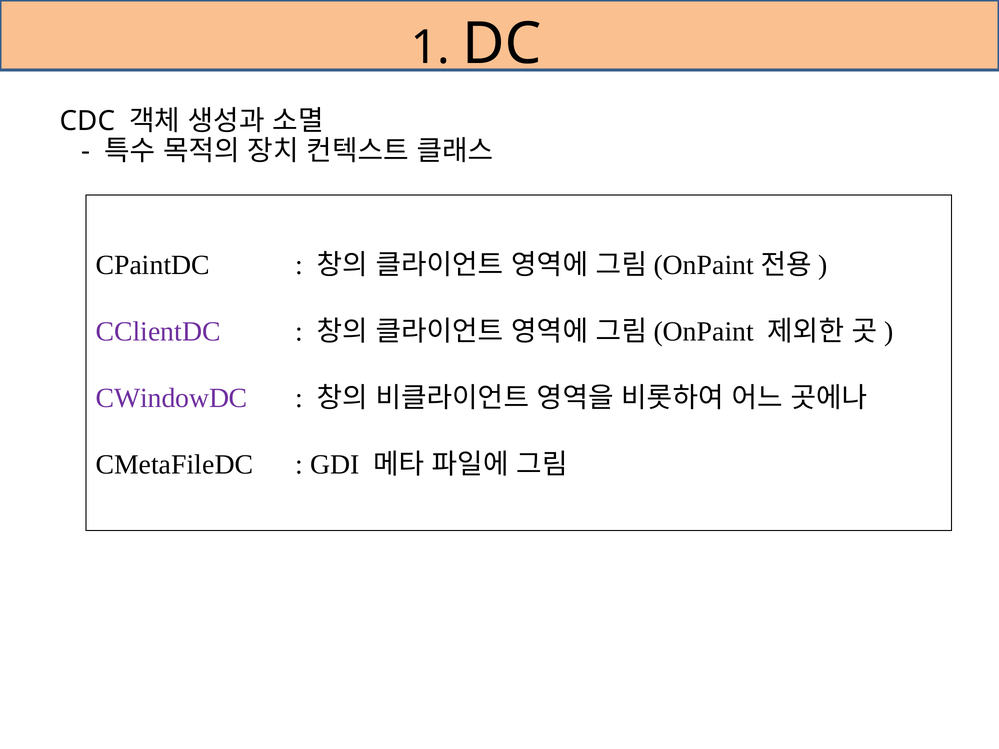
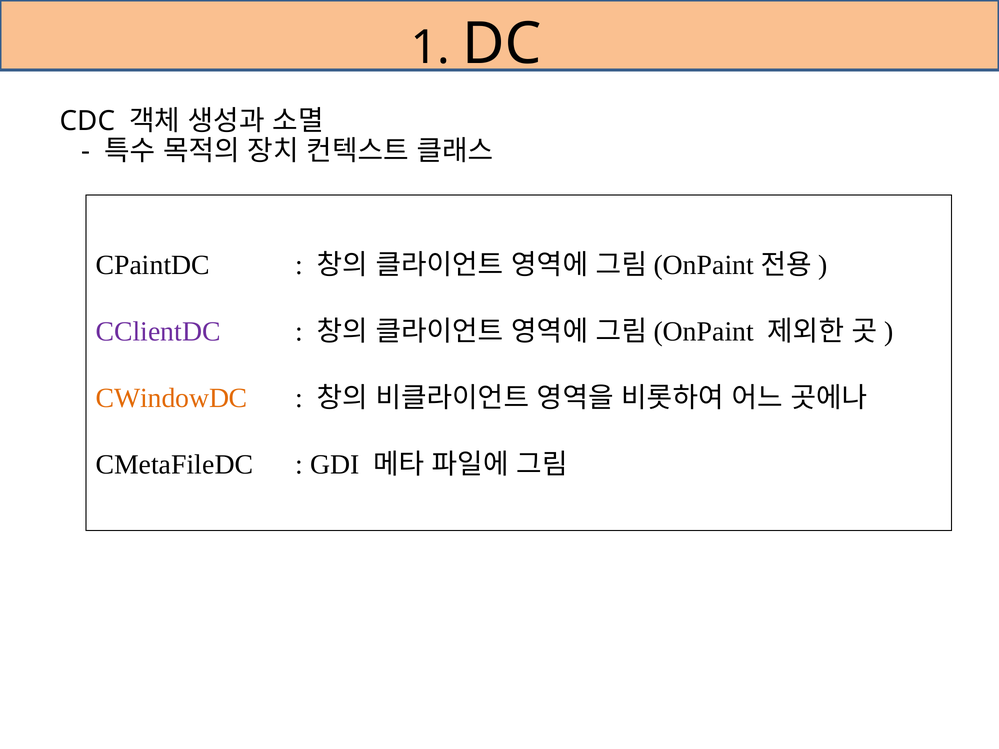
CWindowDC colour: purple -> orange
